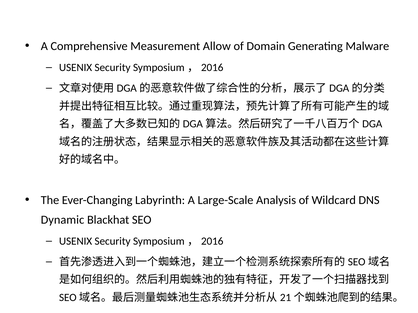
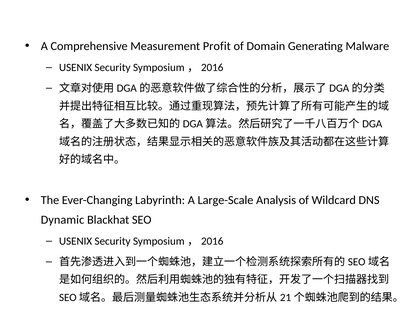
Allow: Allow -> Profit
